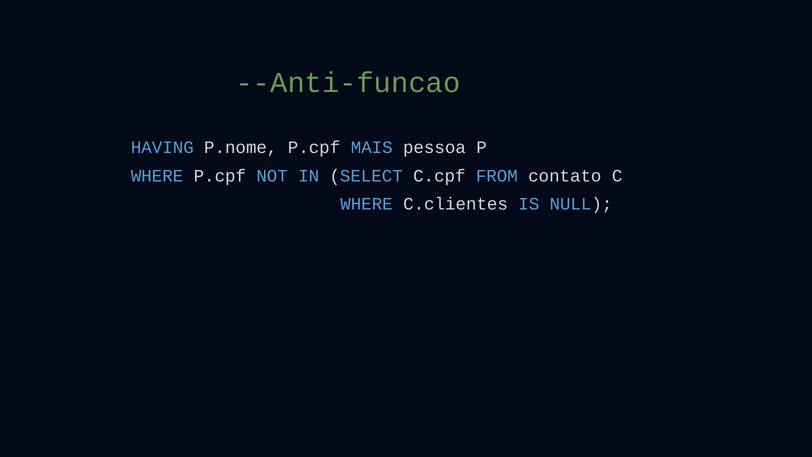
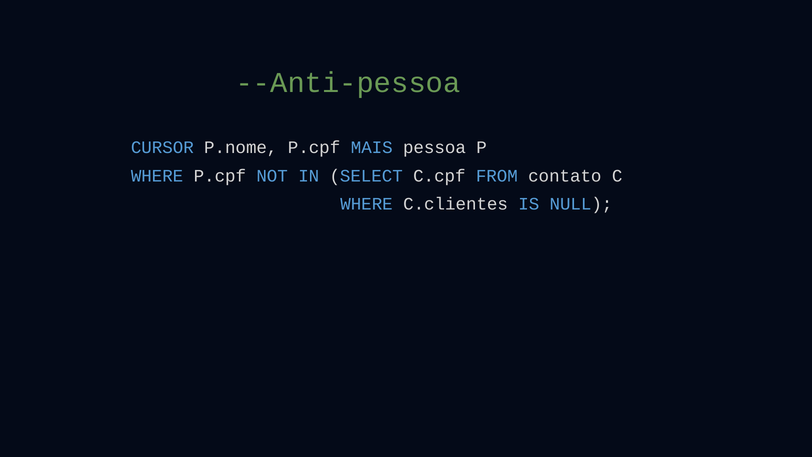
--Anti-funcao: --Anti-funcao -> --Anti-pessoa
HAVING: HAVING -> CURSOR
